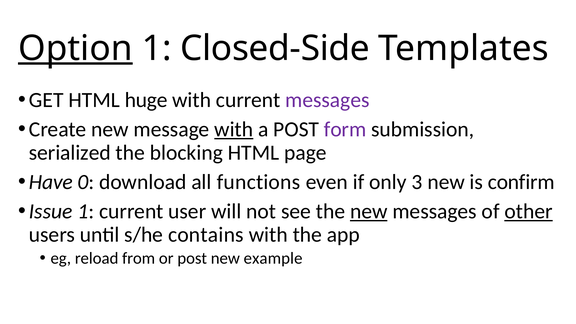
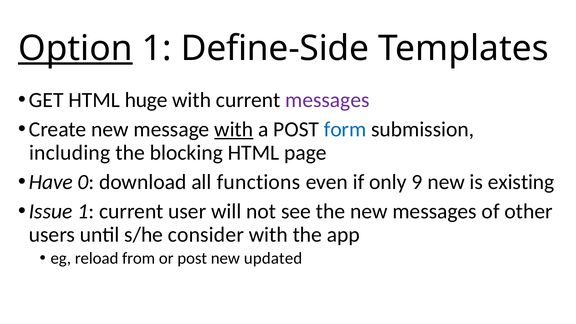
Closed-Side: Closed-Side -> Define-Side
form colour: purple -> blue
serialized: serialized -> including
3: 3 -> 9
confirm: confirm -> existing
new at (369, 211) underline: present -> none
other underline: present -> none
contains: contains -> consider
example: example -> updated
